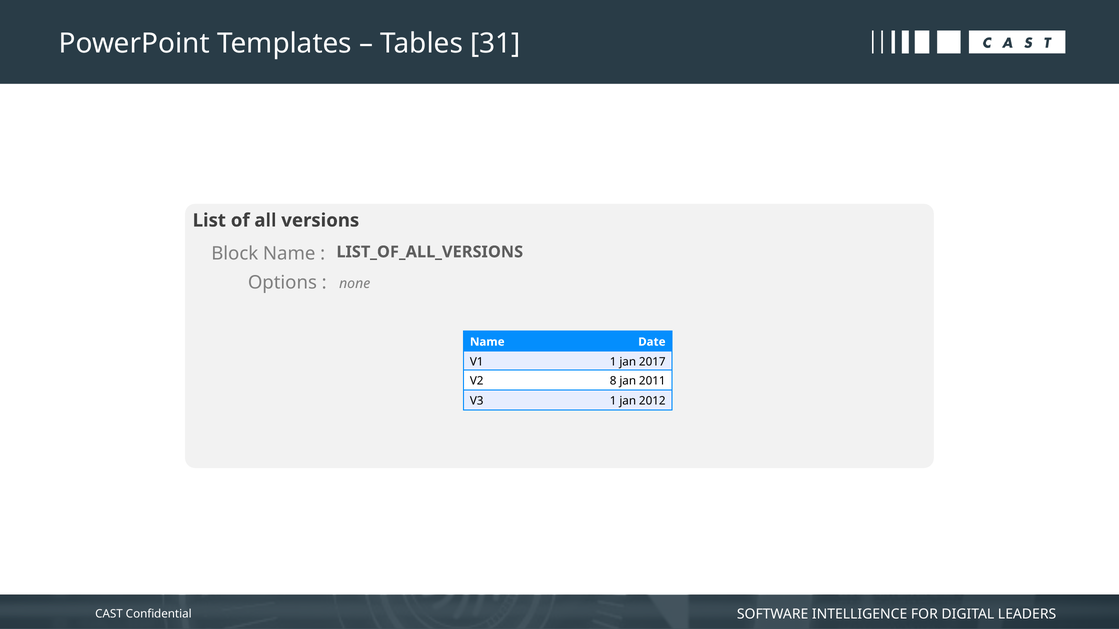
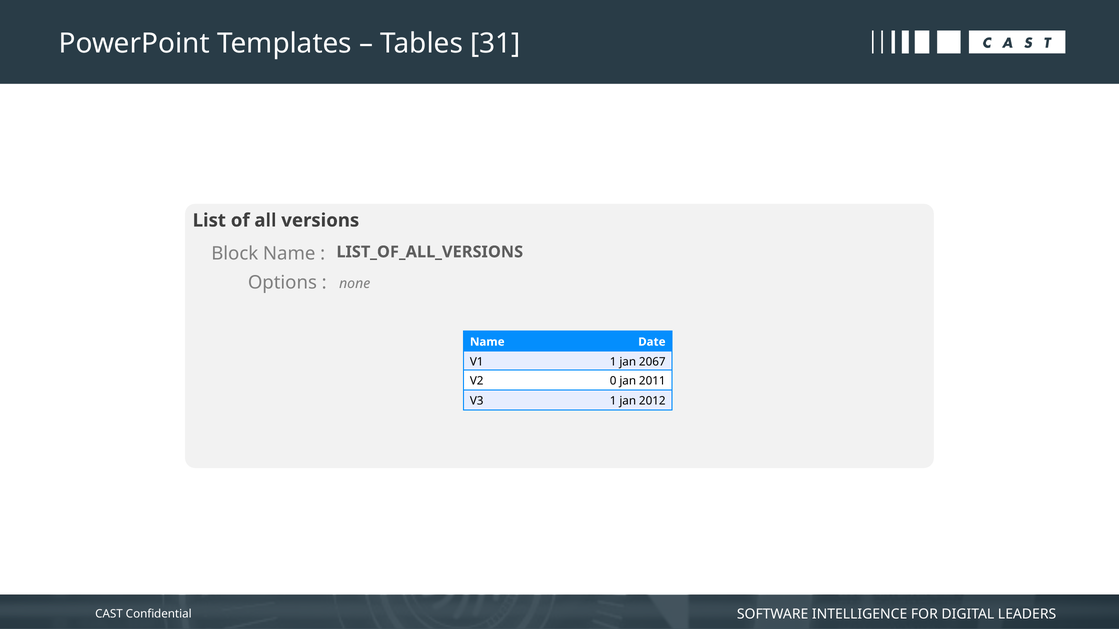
2017: 2017 -> 2067
8: 8 -> 0
